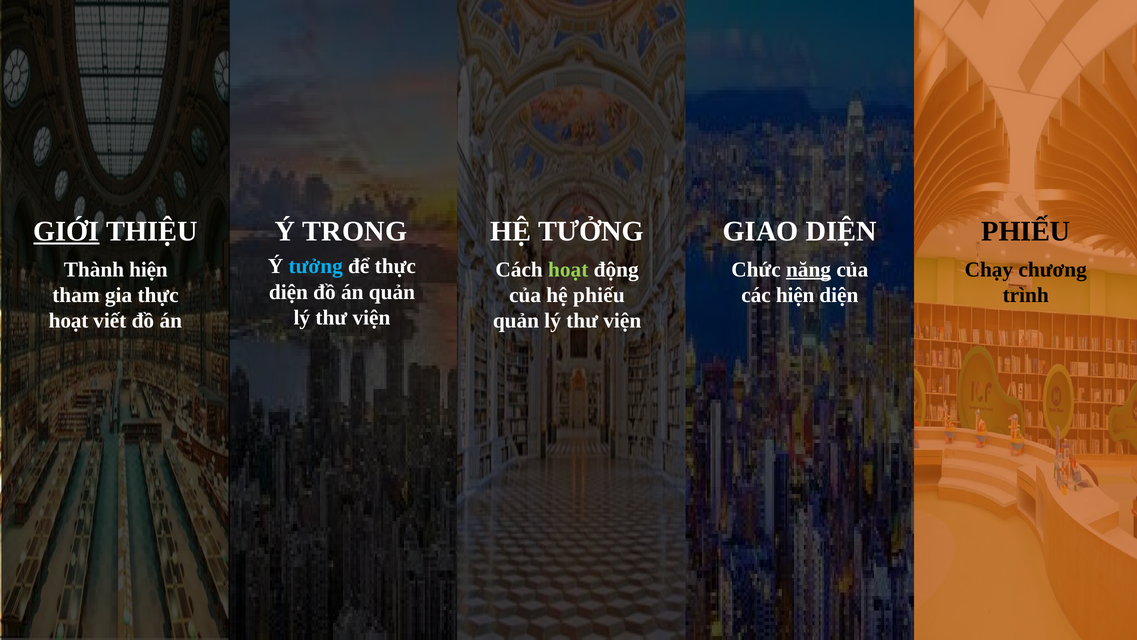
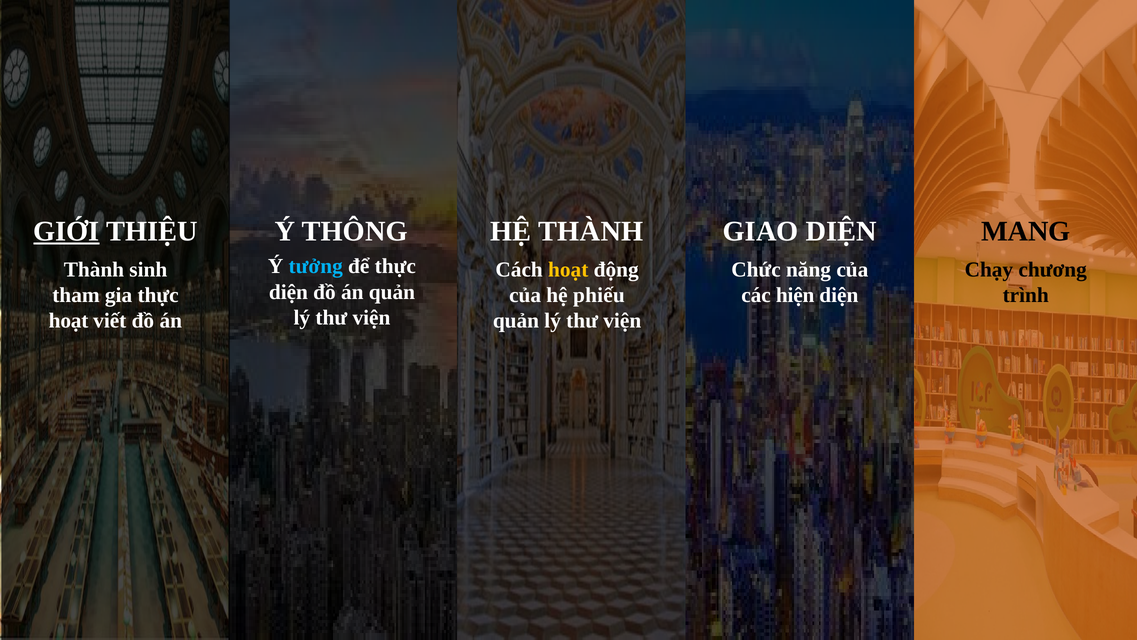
TRONG: TRONG -> THÔNG
HỆ TƯỞNG: TƯỞNG -> THÀNH
PHIẾU at (1026, 231): PHIẾU -> MANG
Thành hiện: hiện -> sinh
hoạt at (568, 269) colour: light green -> yellow
năng underline: present -> none
